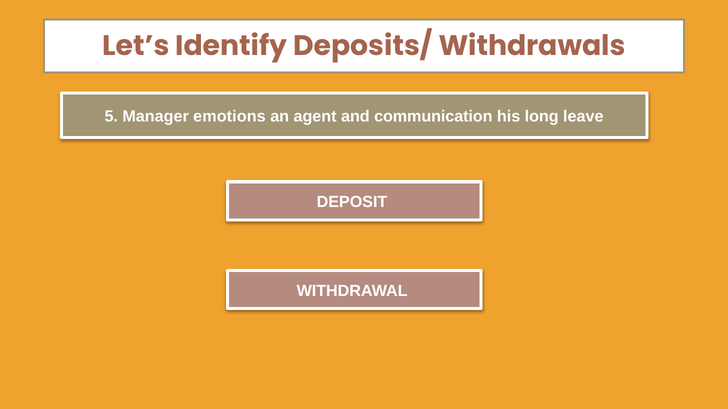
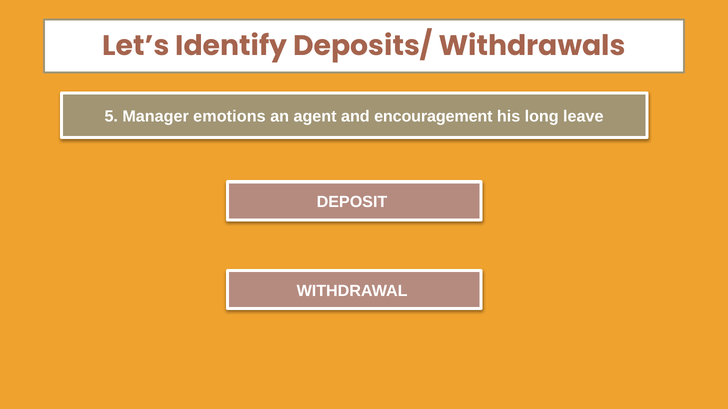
communication: communication -> encouragement
